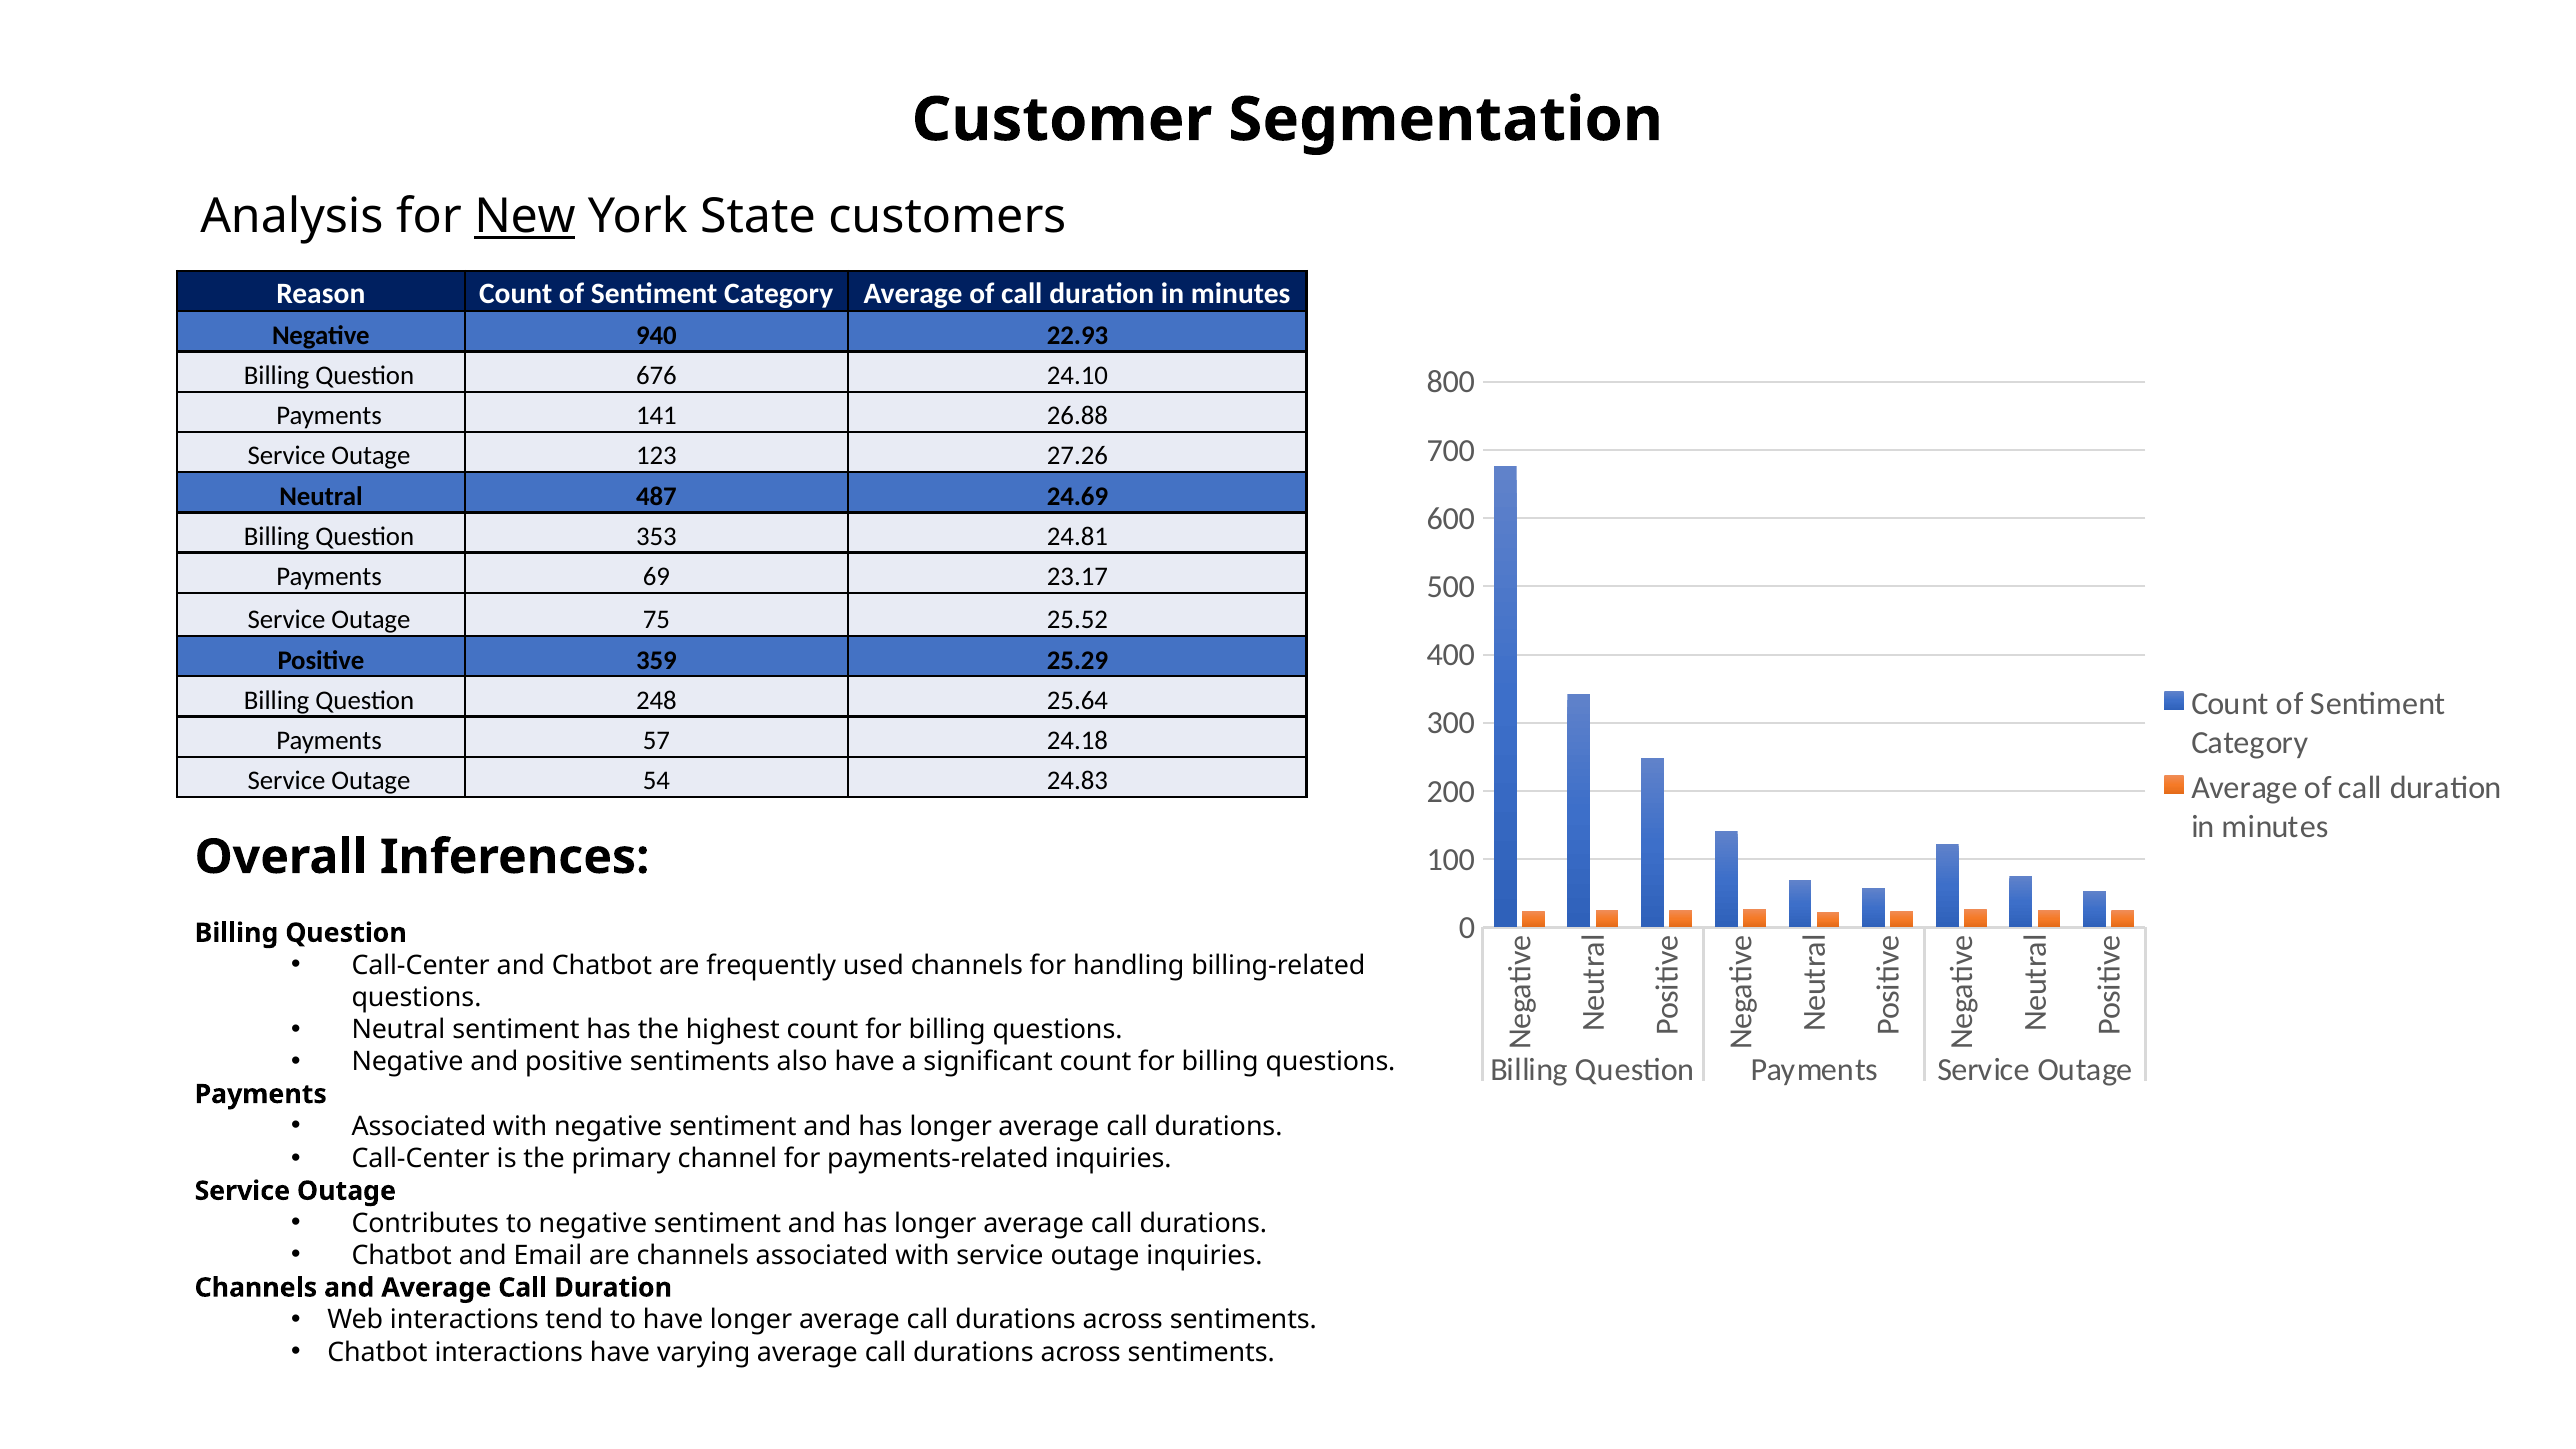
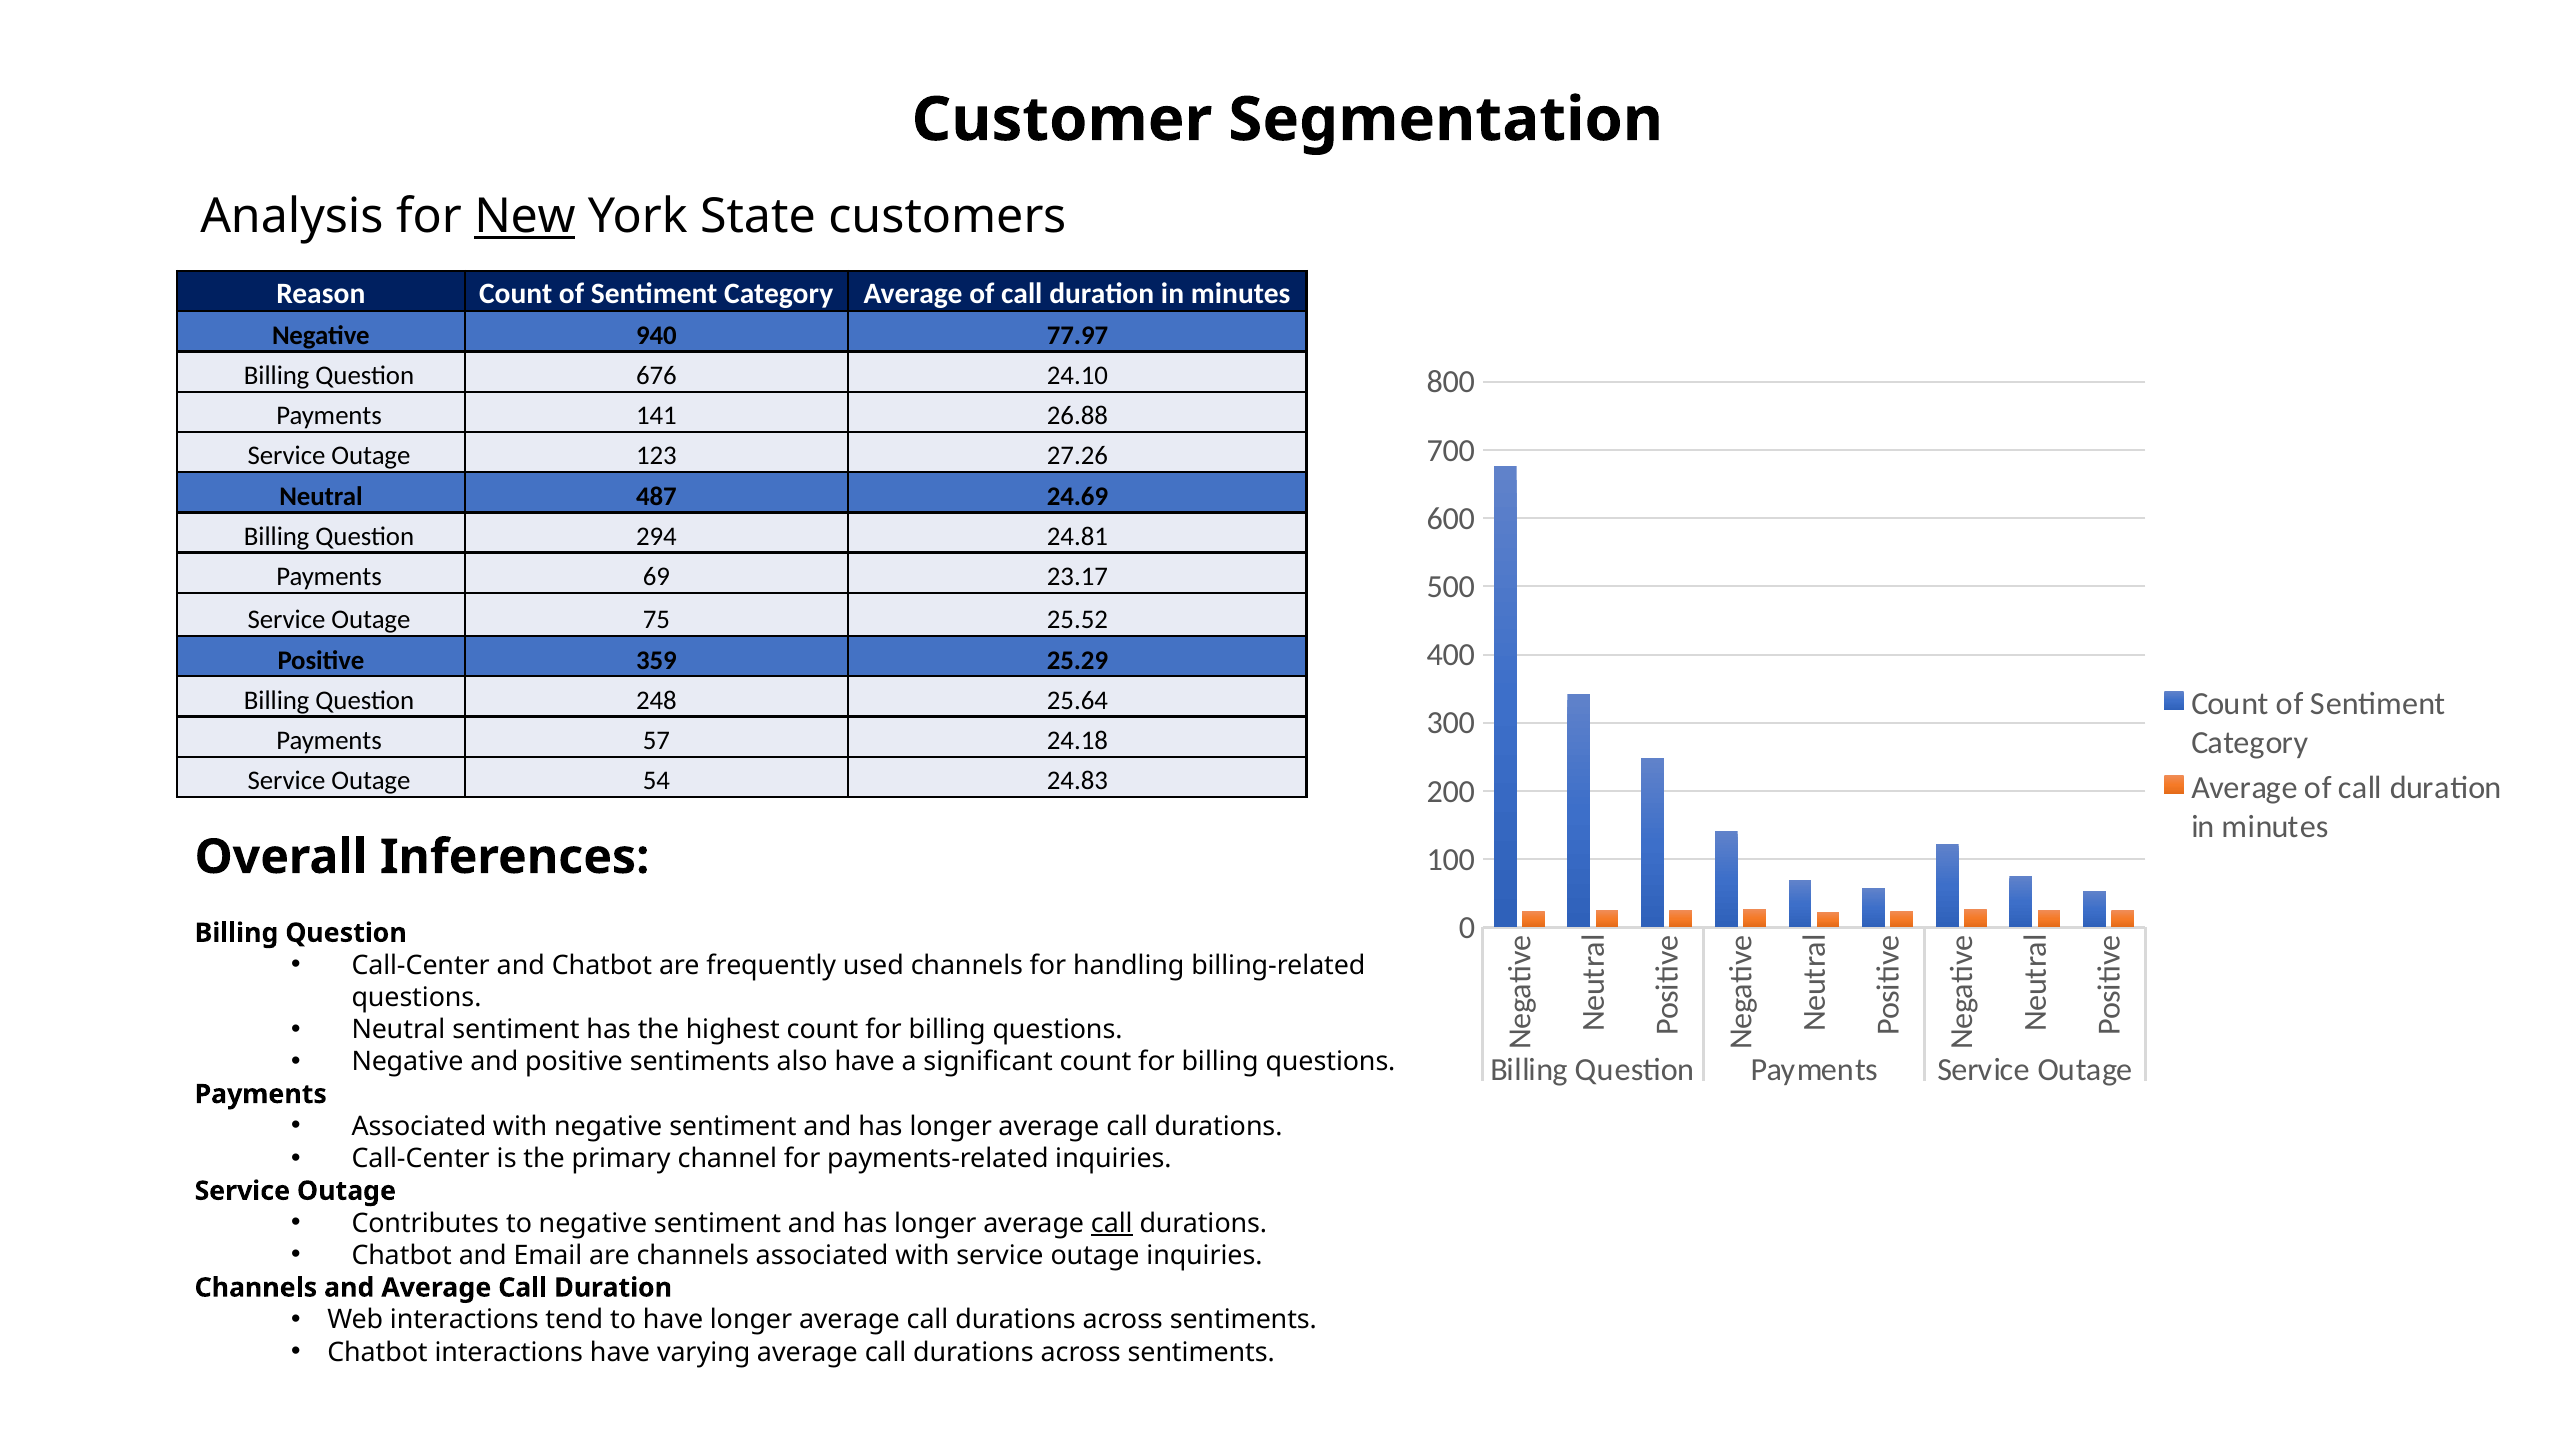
22.93: 22.93 -> 77.97
353: 353 -> 294
call at (1112, 1223) underline: none -> present
